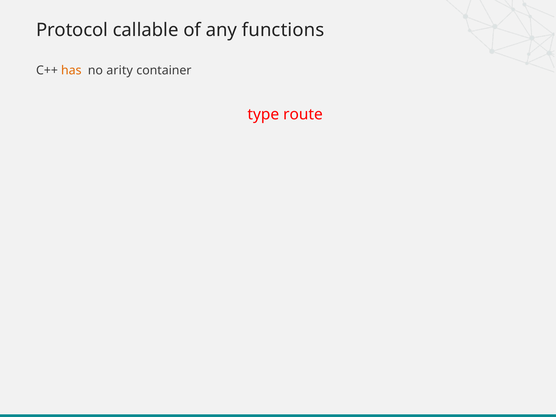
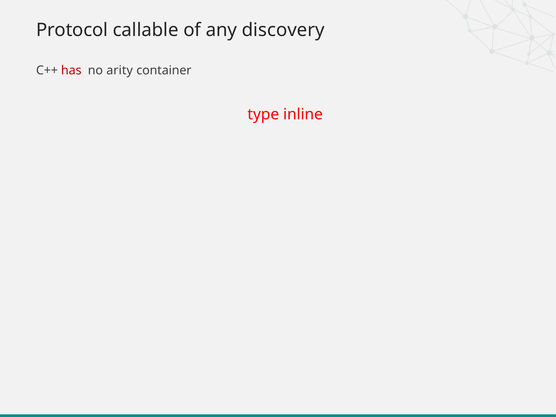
functions: functions -> discovery
has colour: orange -> red
route: route -> inline
